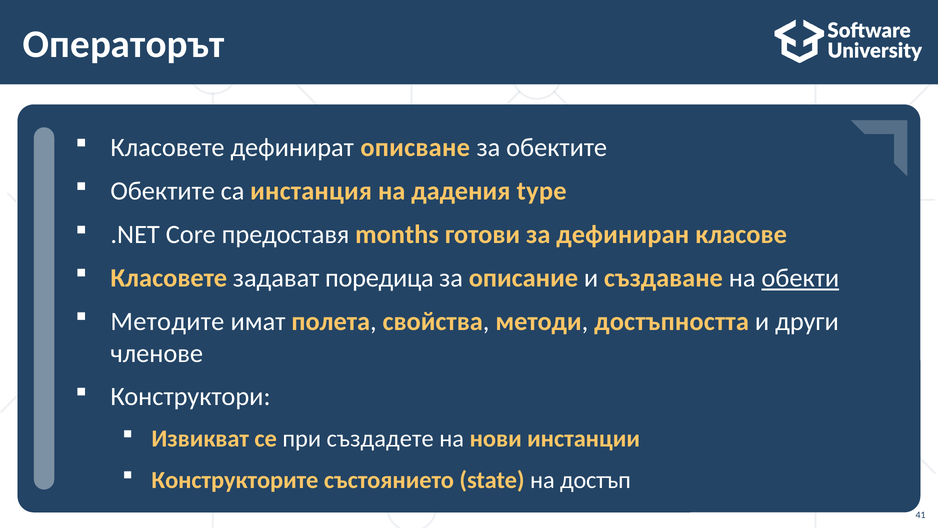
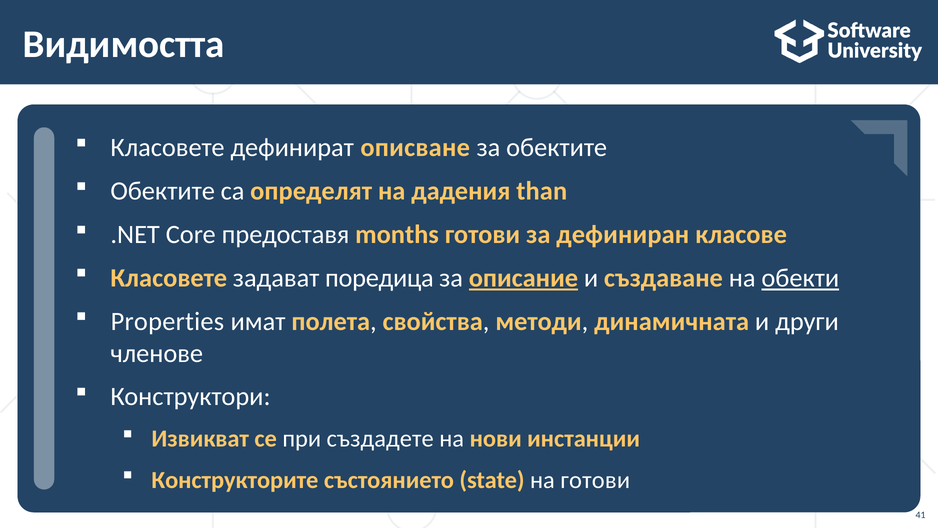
Операторът: Операторът -> Видимостта
инстанция: инстанция -> определят
type: type -> than
описание underline: none -> present
Методите: Методите -> Properties
достъпността: достъпността -> динамичната
на достъп: достъп -> готови
